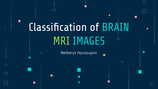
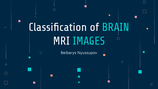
MRI colour: light green -> white
